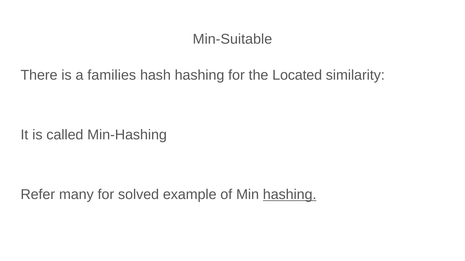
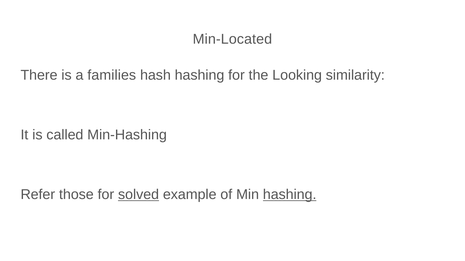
Min-Suitable: Min-Suitable -> Min-Located
Located: Located -> Looking
many: many -> those
solved underline: none -> present
